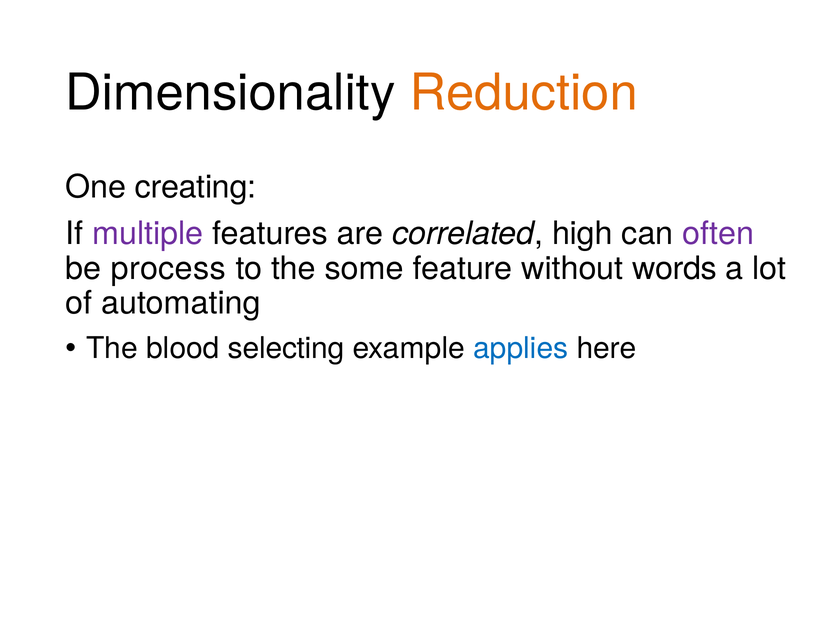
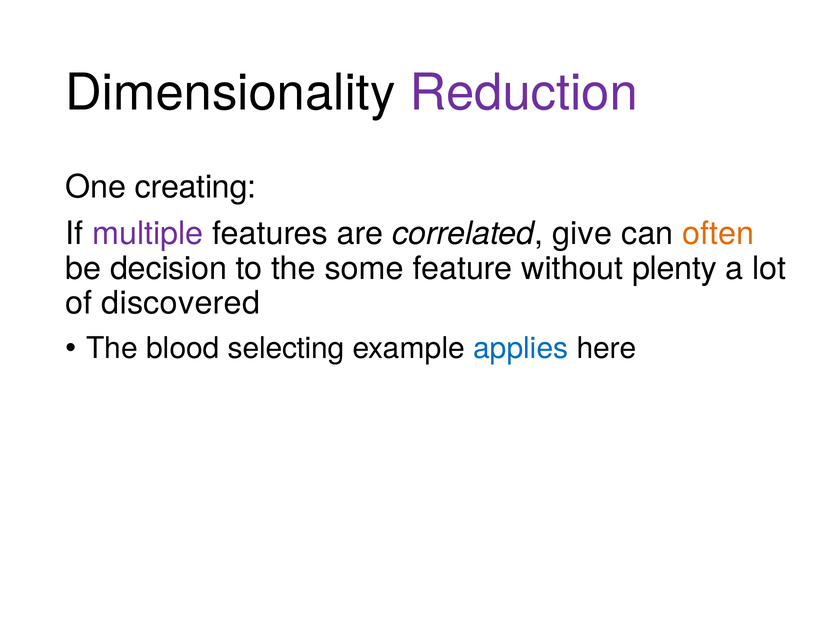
Reduction colour: orange -> purple
high: high -> give
often colour: purple -> orange
process: process -> decision
words: words -> plenty
automating: automating -> discovered
